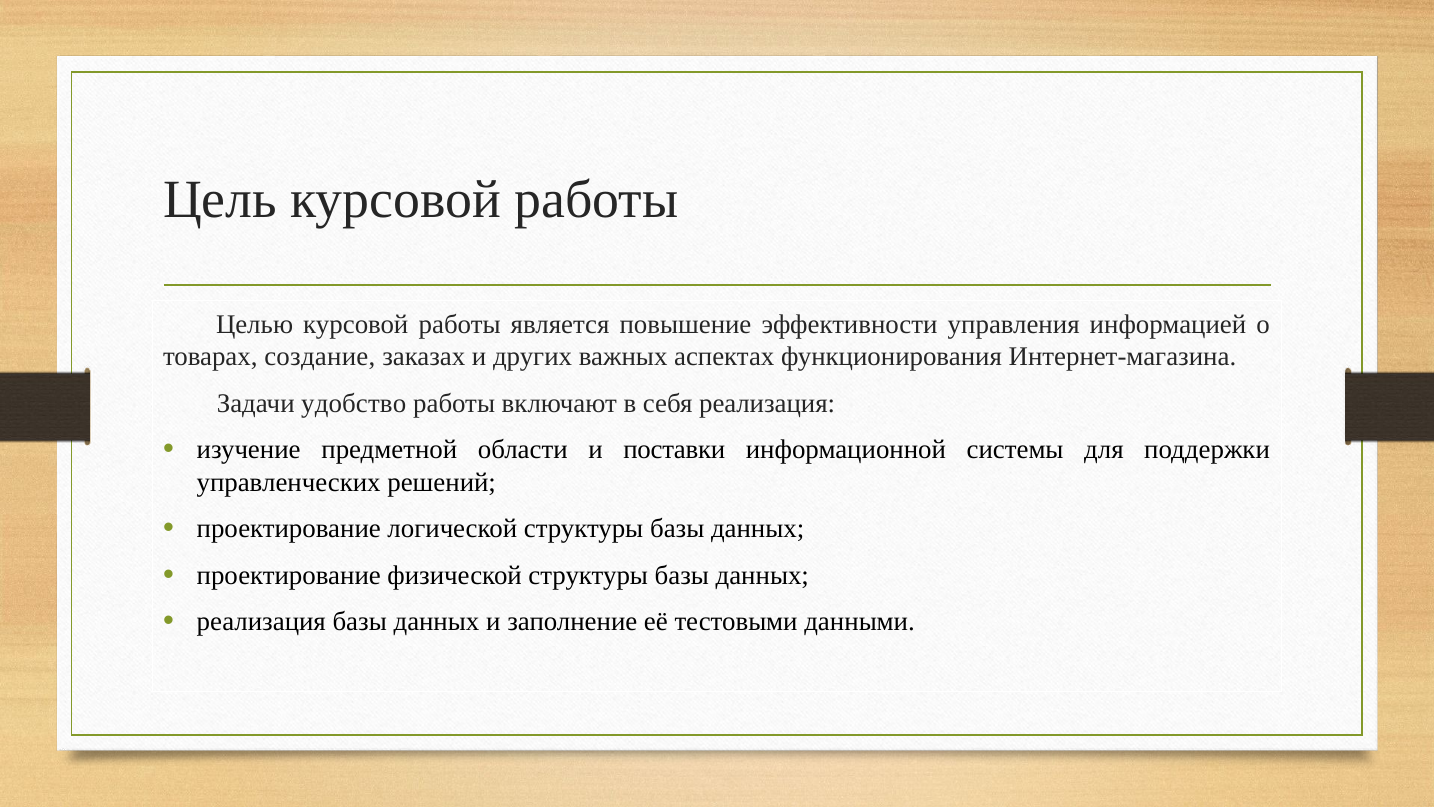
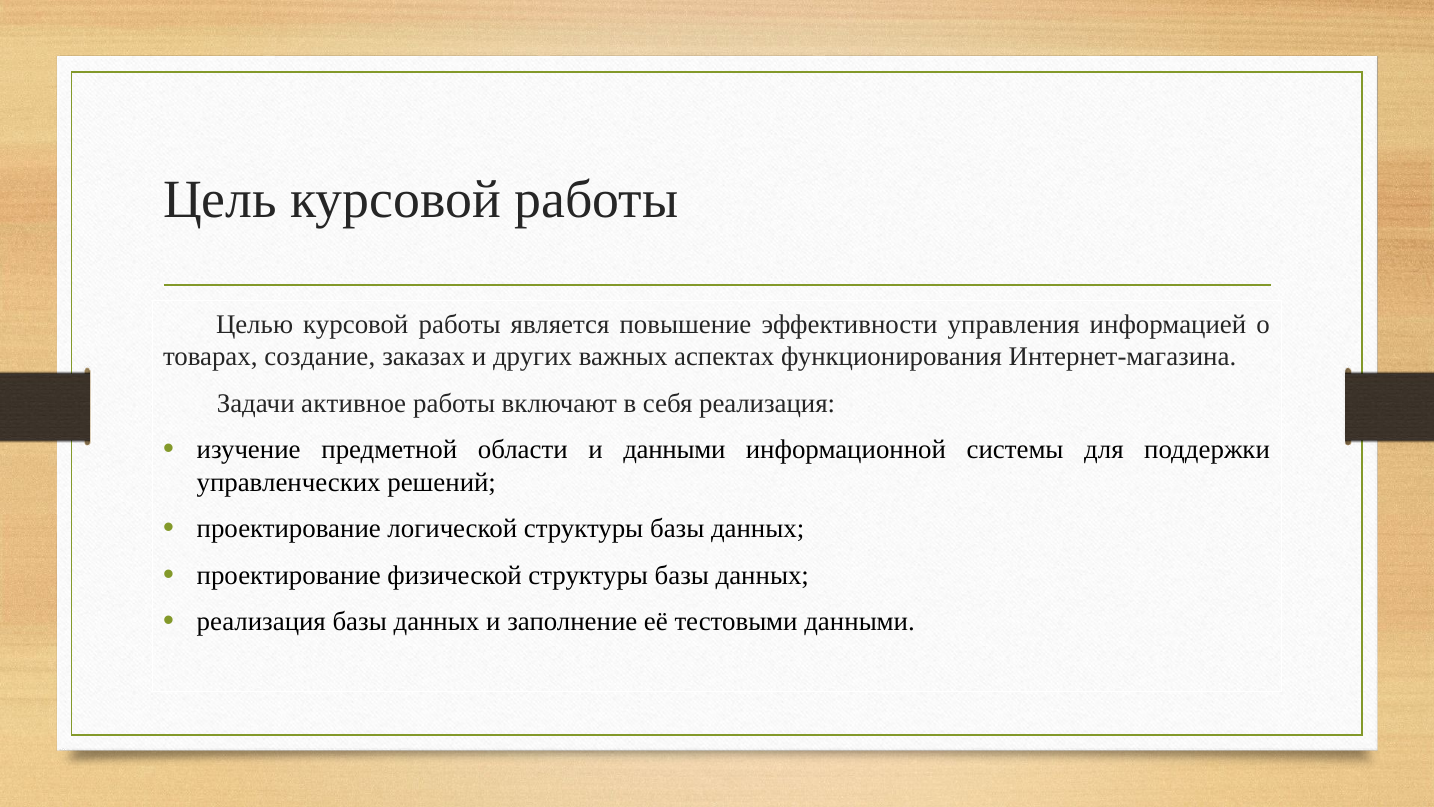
удобство: удобство -> активное
и поставки: поставки -> данными
